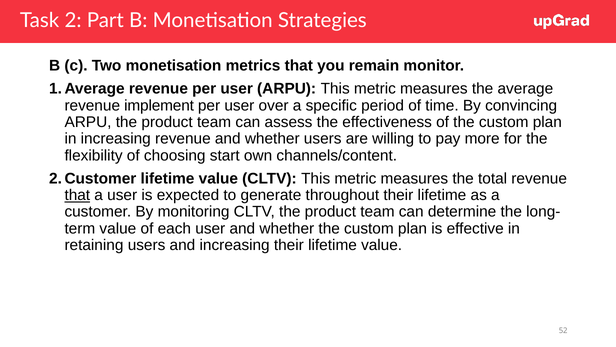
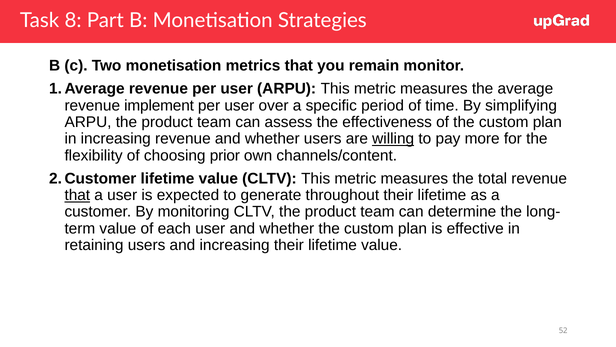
2: 2 -> 8
convincing: convincing -> simplifying
willing underline: none -> present
start: start -> prior
